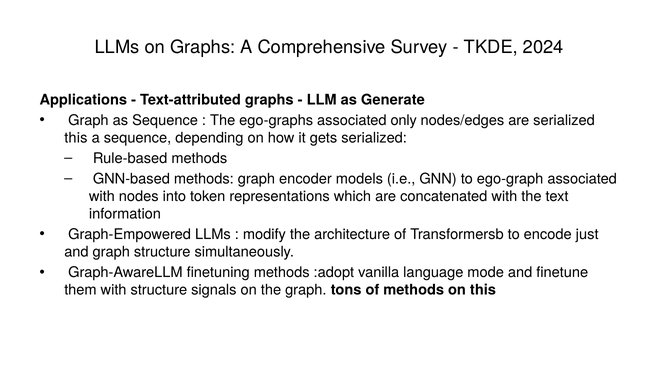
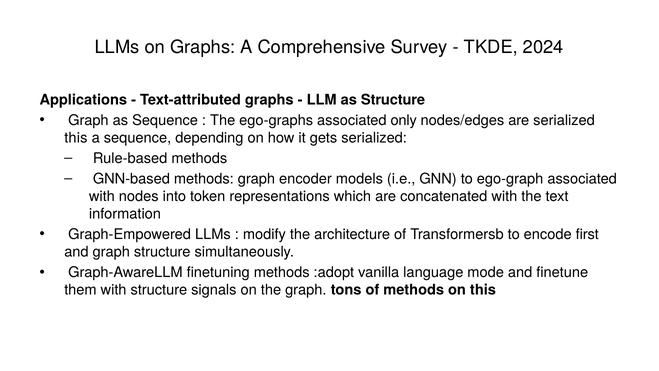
as Generate: Generate -> Structure
just: just -> first
